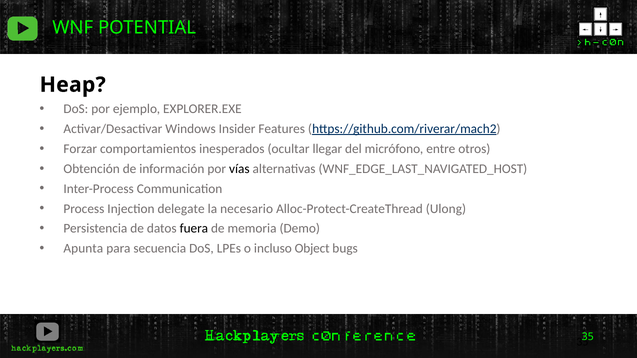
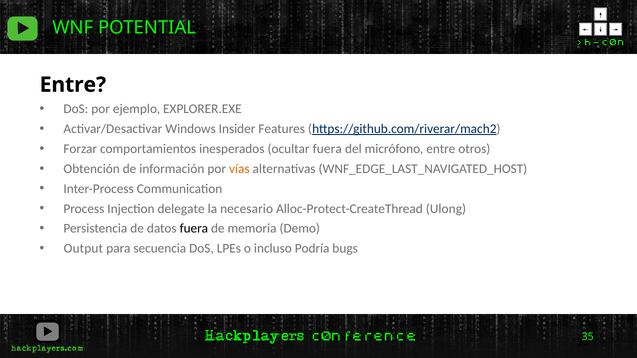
Heap at (73, 85): Heap -> Entre
ocultar llegar: llegar -> fuera
vías colour: black -> orange
Apunta: Apunta -> Output
Object: Object -> Podría
